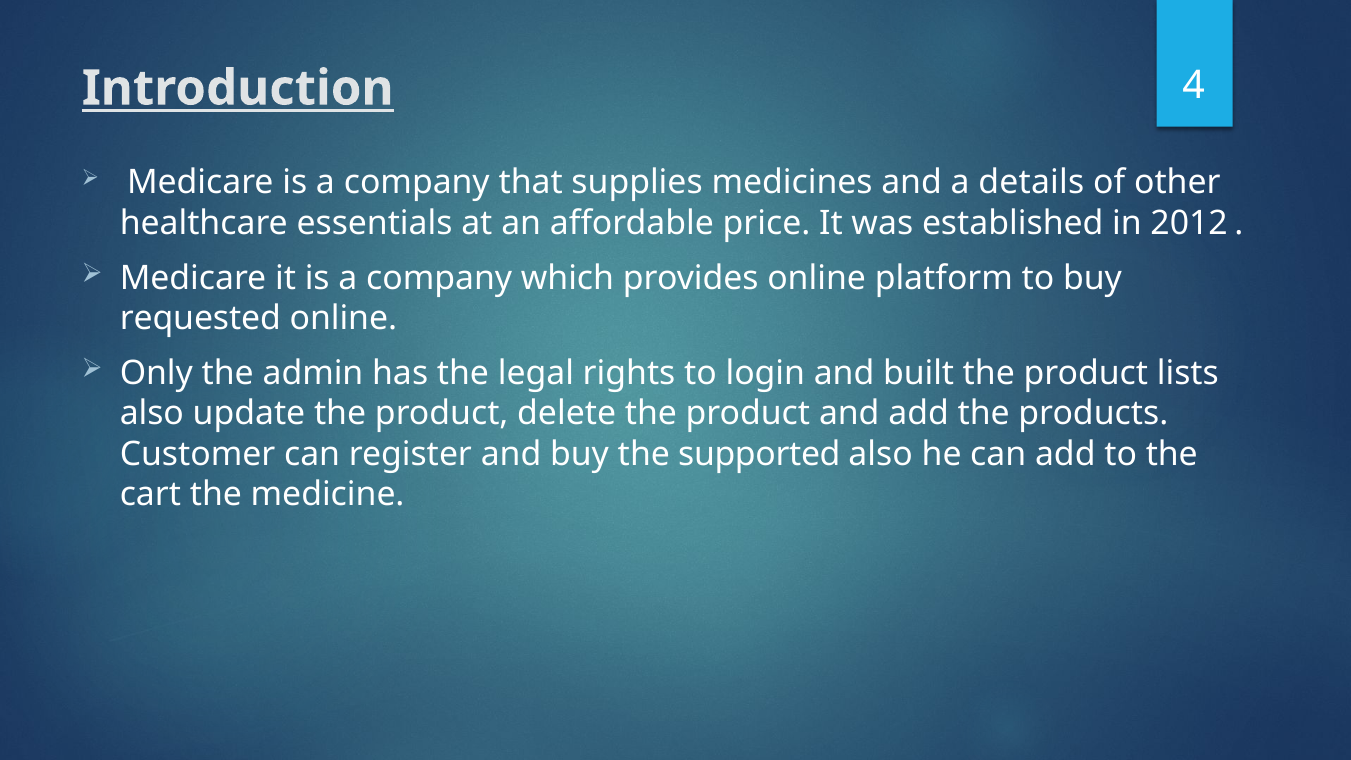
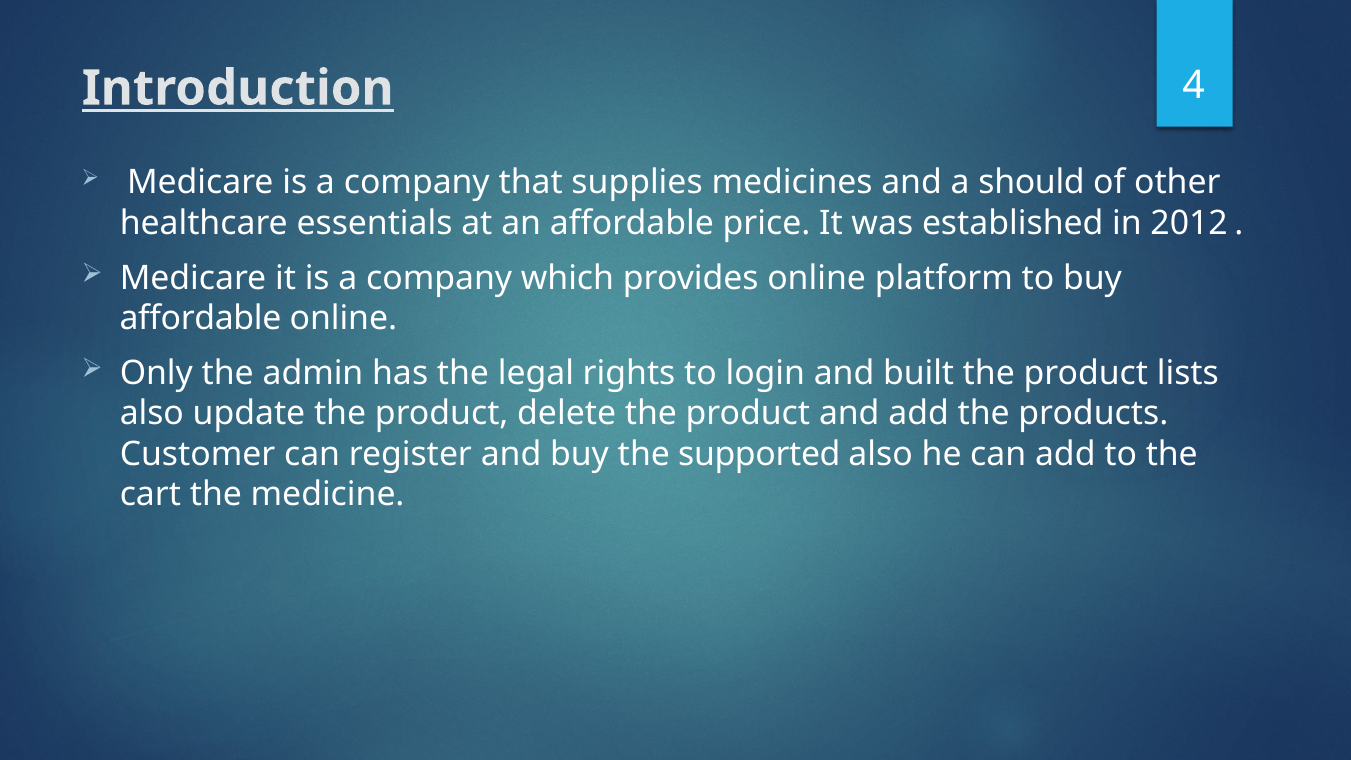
details: details -> should
requested at (200, 318): requested -> affordable
